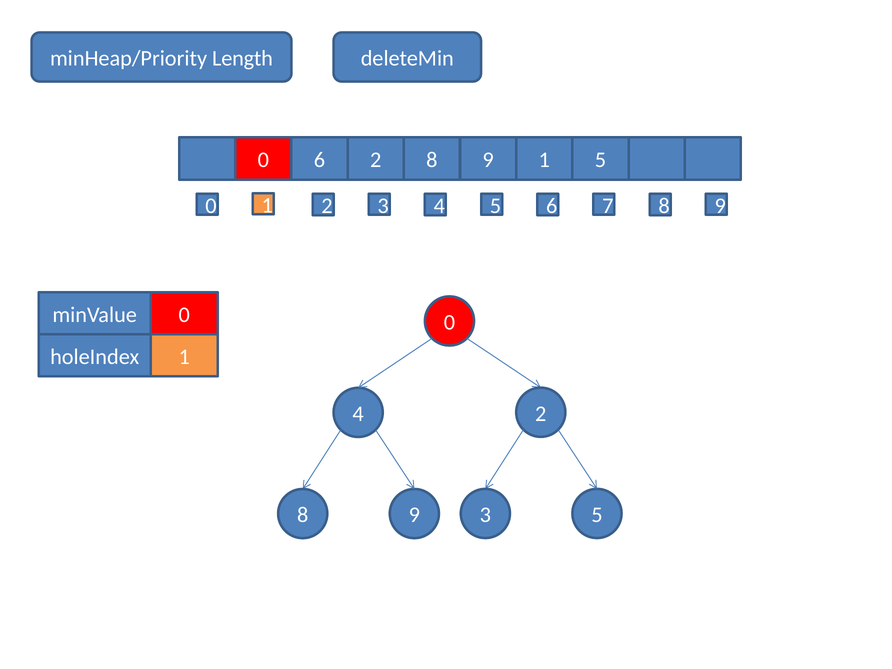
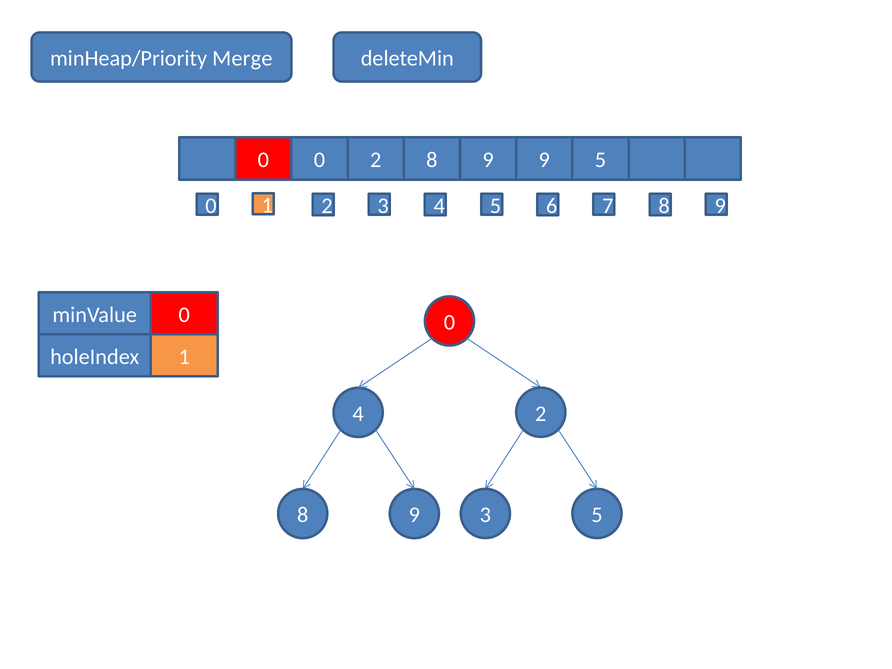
Length: Length -> Merge
0 6: 6 -> 0
9 1: 1 -> 9
